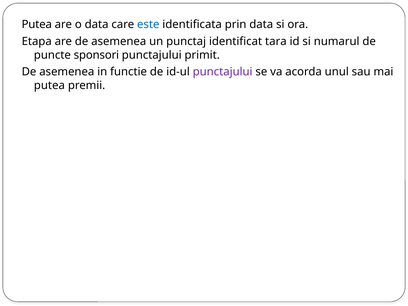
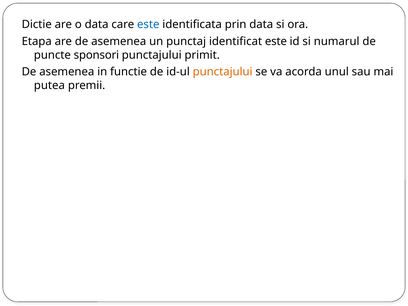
Putea at (37, 24): Putea -> Dictie
identificat tara: tara -> este
punctajului at (223, 72) colour: purple -> orange
